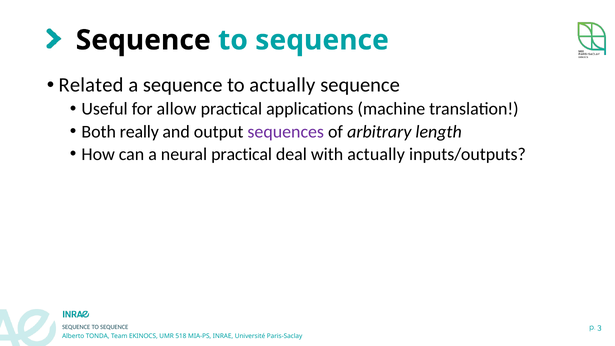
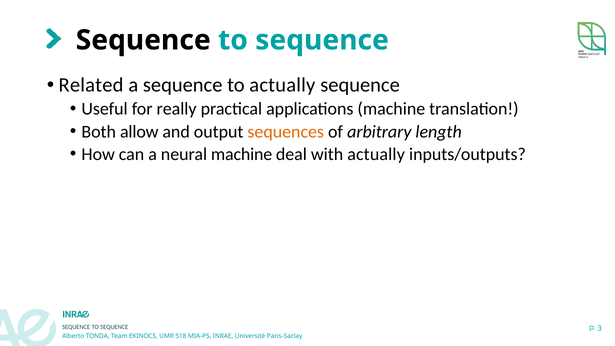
allow: allow -> really
really: really -> allow
sequences colour: purple -> orange
neural practical: practical -> machine
